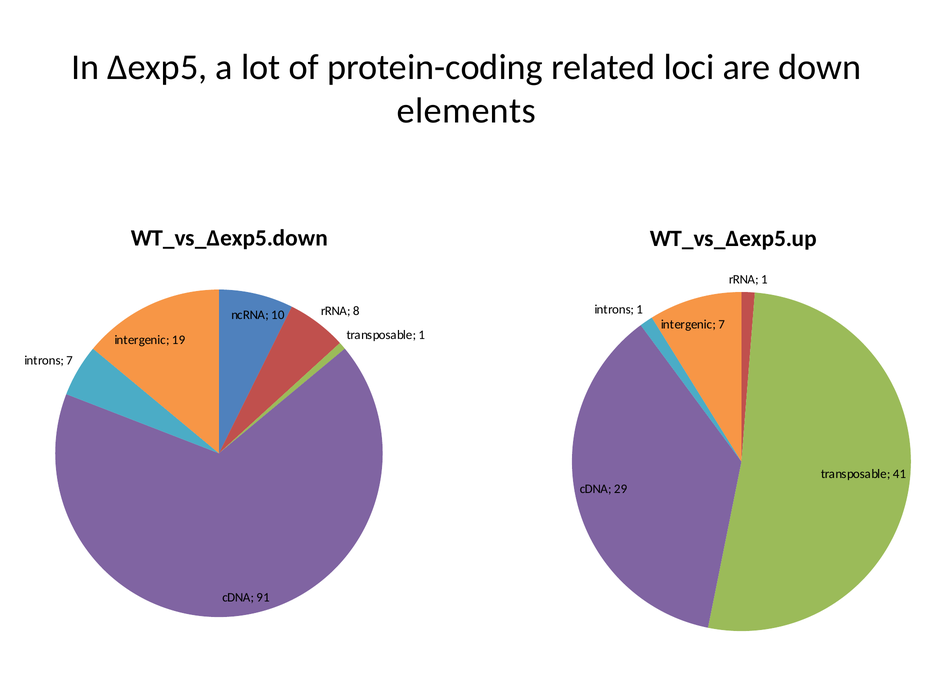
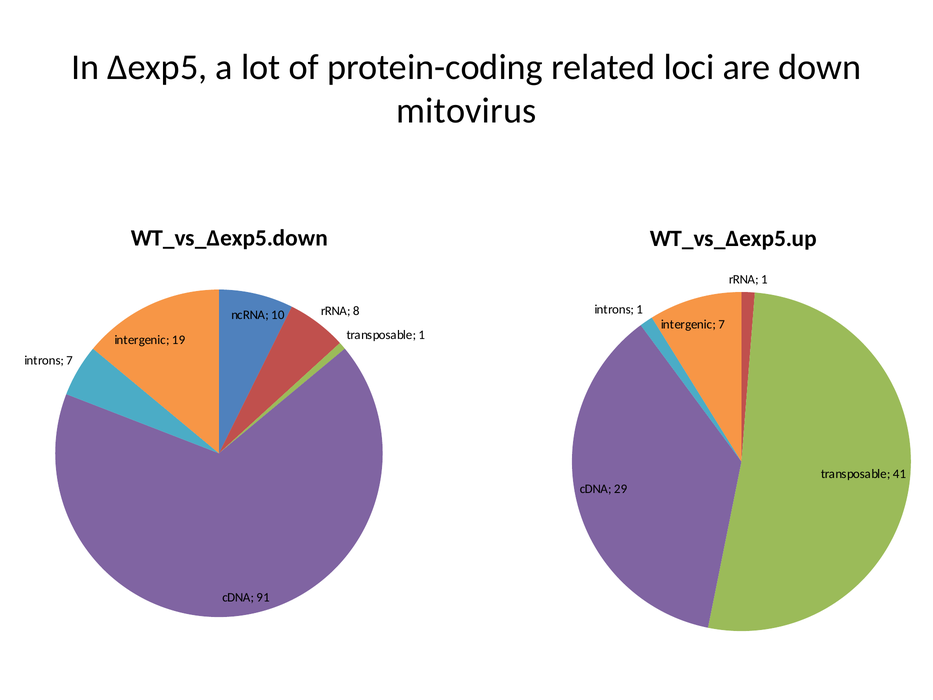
elements: elements -> mitovirus
